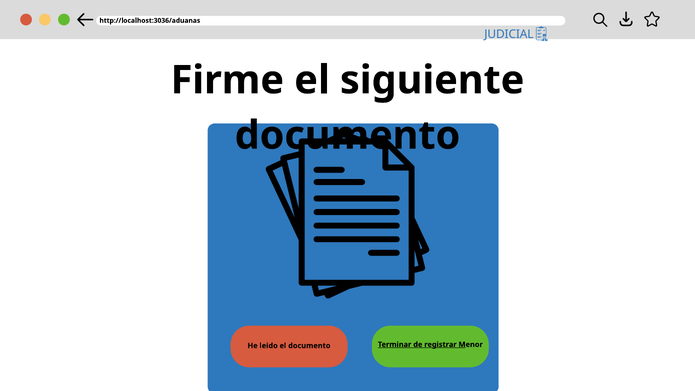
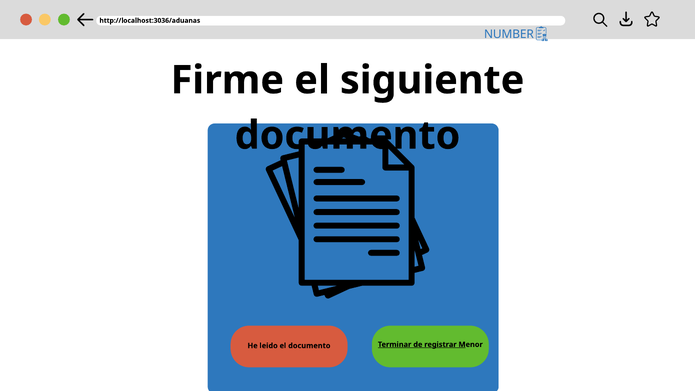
JUDICIAL: JUDICIAL -> NUMBER
